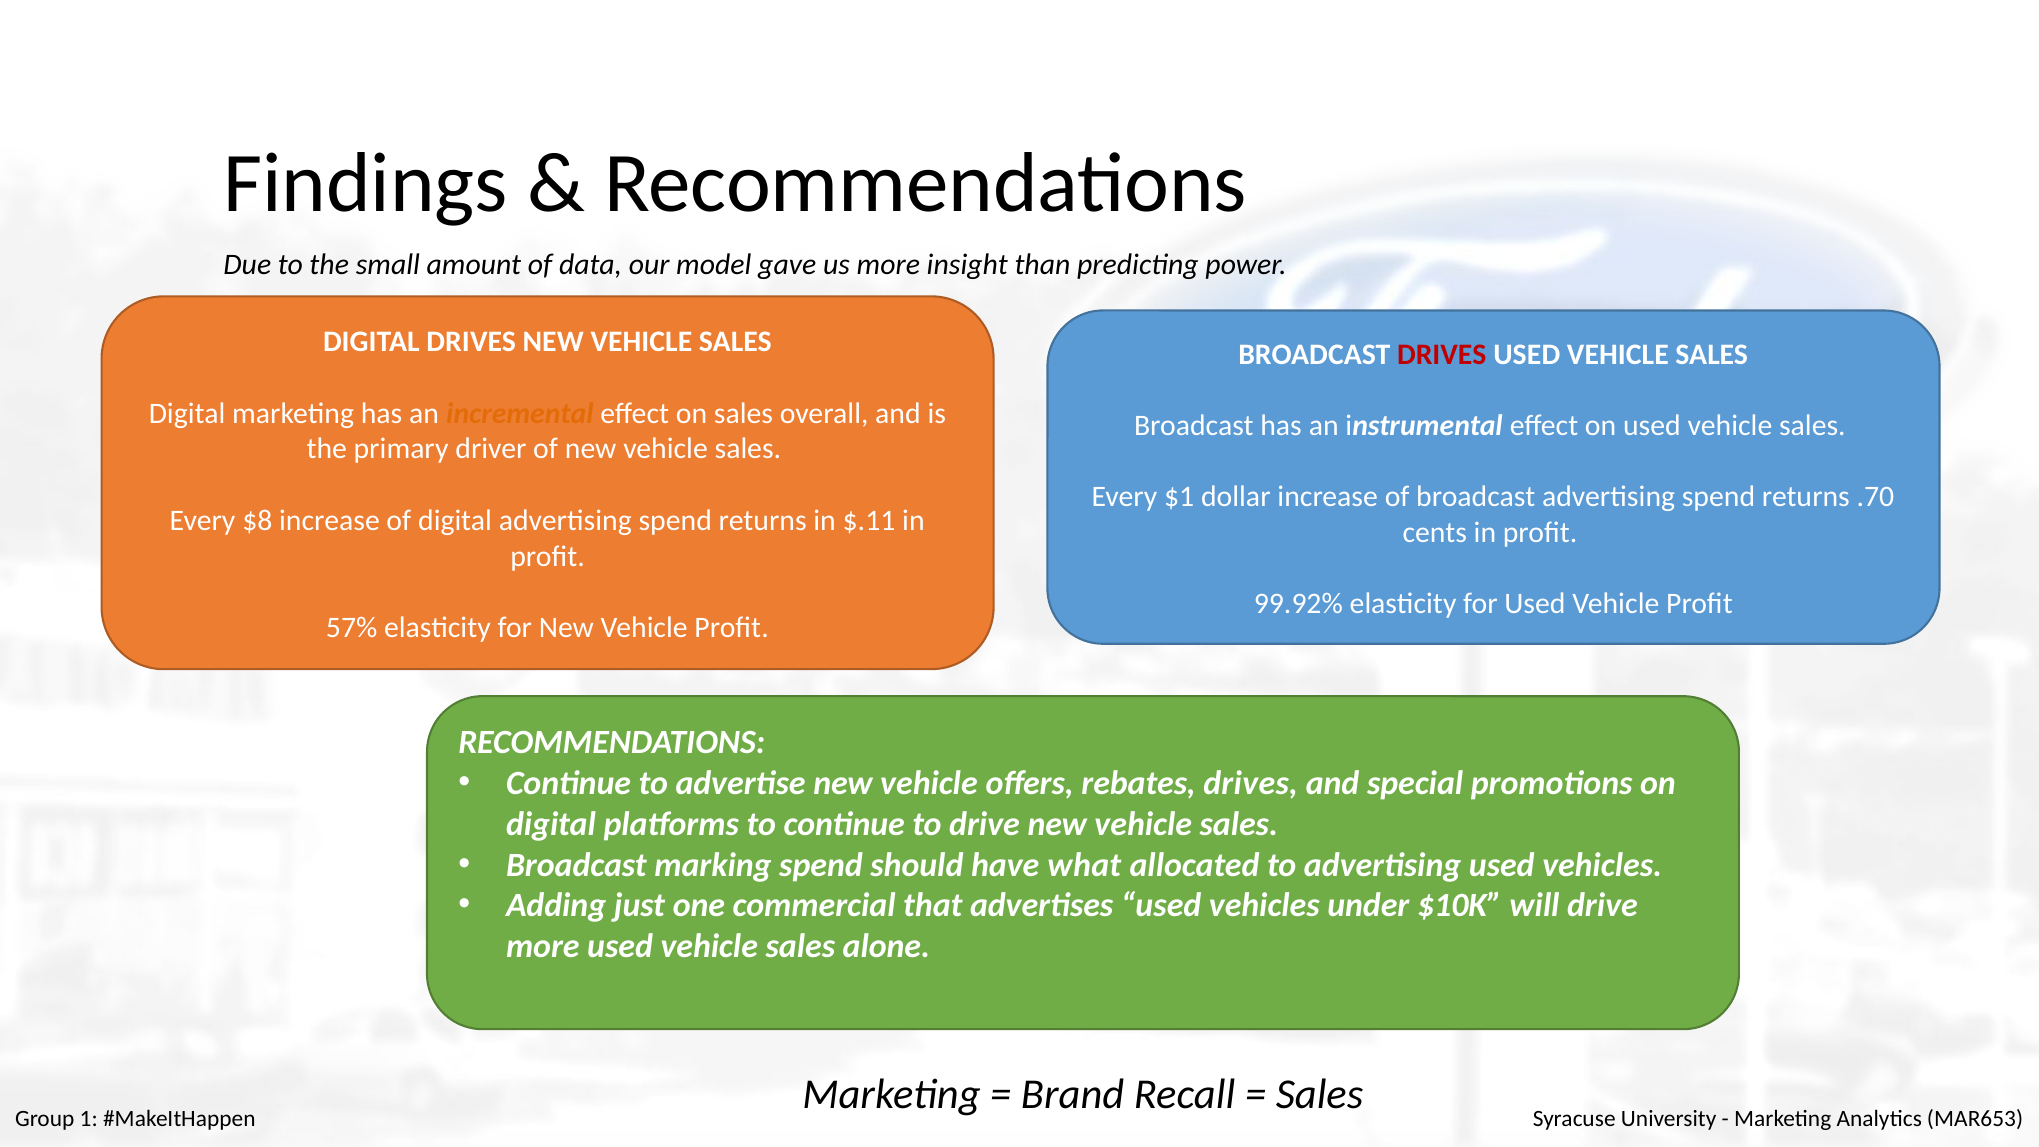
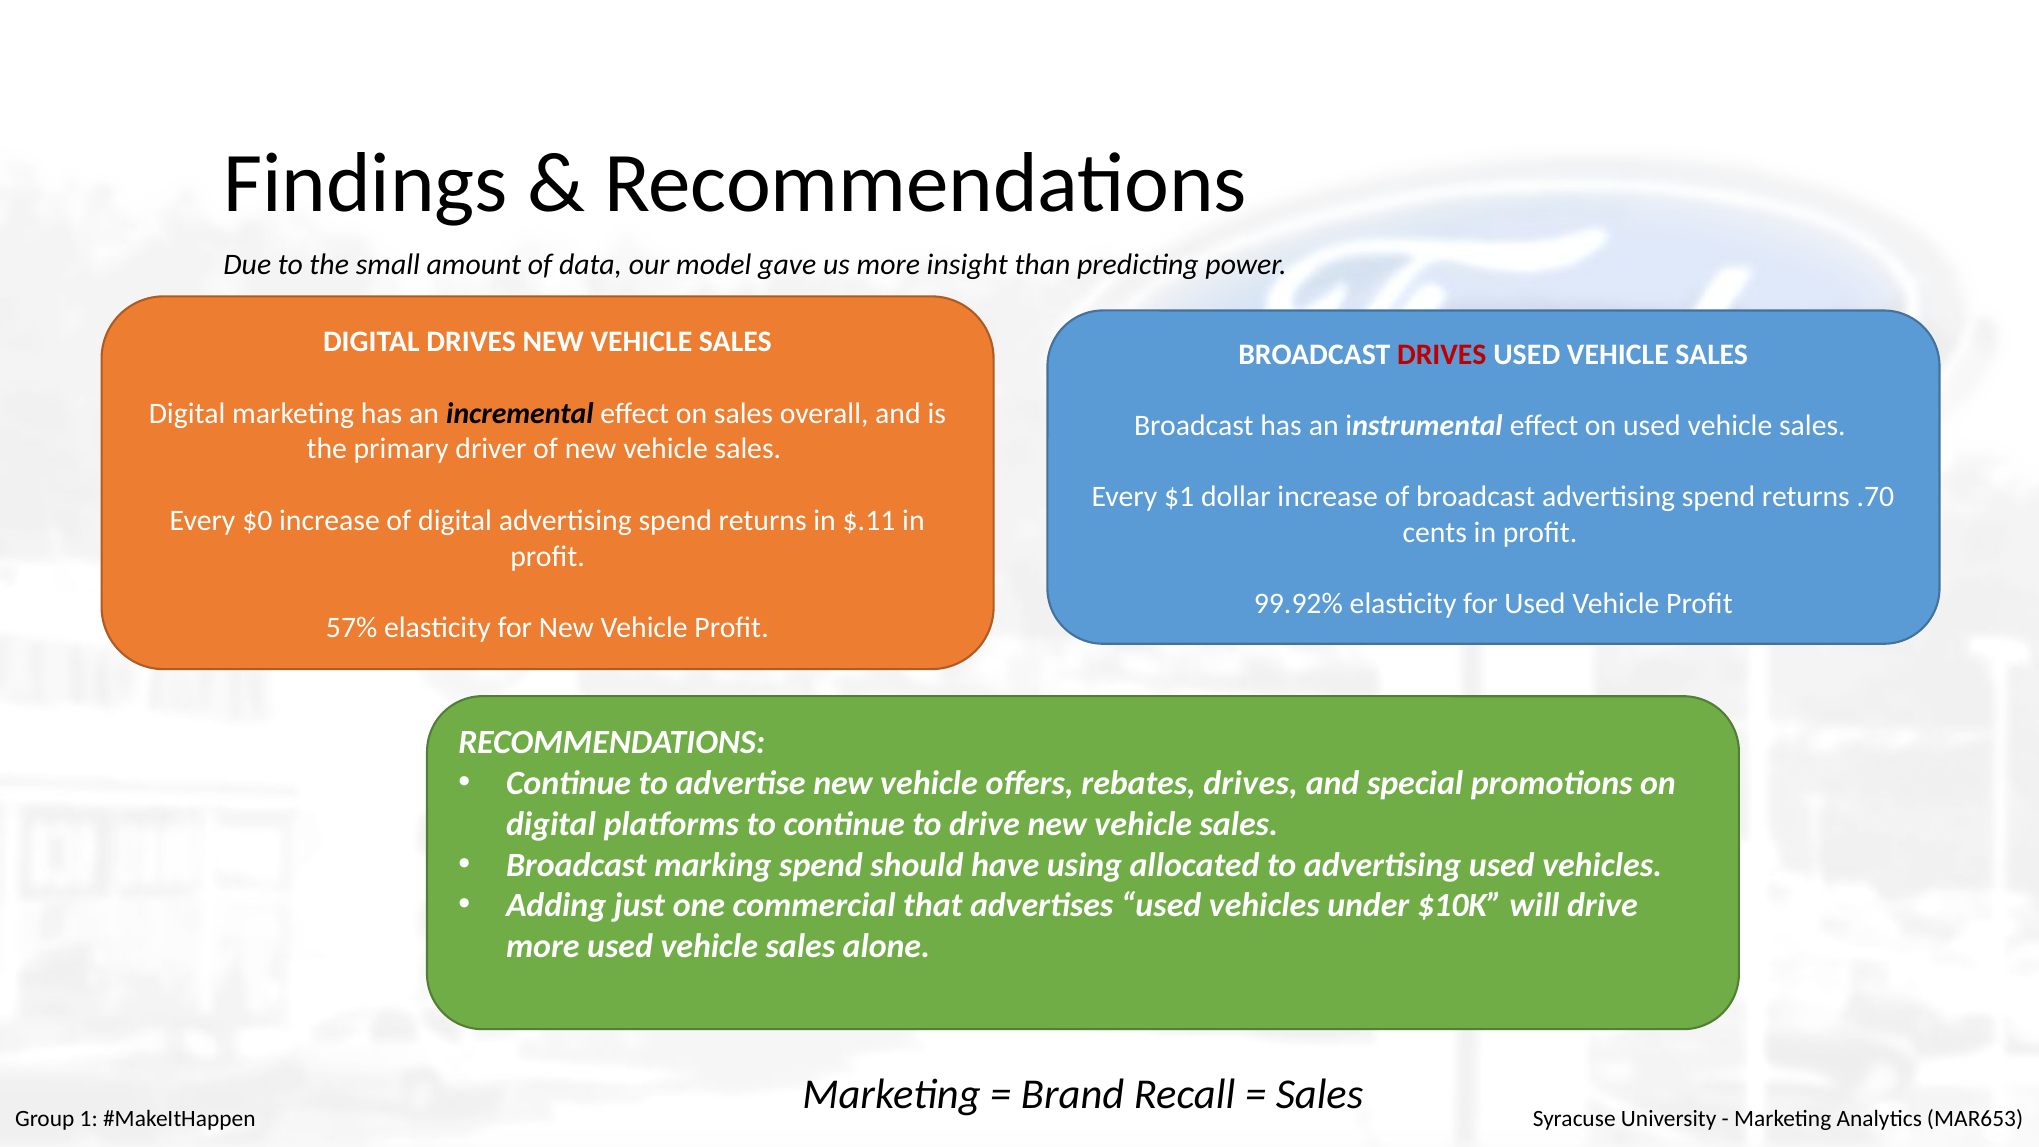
incremental colour: orange -> black
$8: $8 -> $0
what: what -> using
